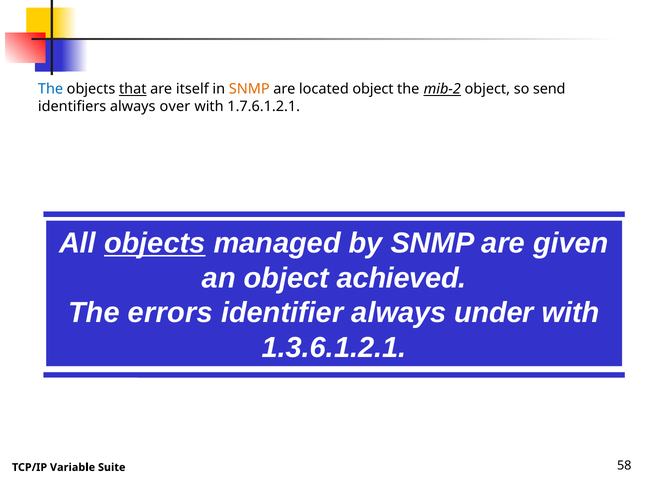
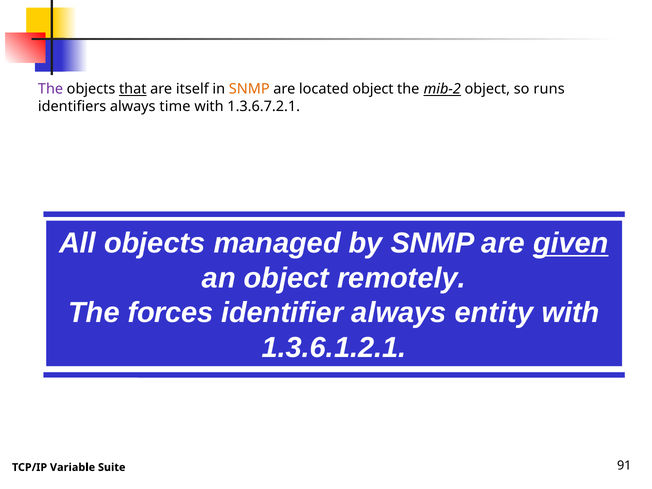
The at (51, 89) colour: blue -> purple
send: send -> runs
over: over -> time
1.7.6.1.2.1: 1.7.6.1.2.1 -> 1.3.6.7.2.1
objects at (155, 243) underline: present -> none
given underline: none -> present
achieved: achieved -> remotely
errors: errors -> forces
under: under -> entity
58: 58 -> 91
